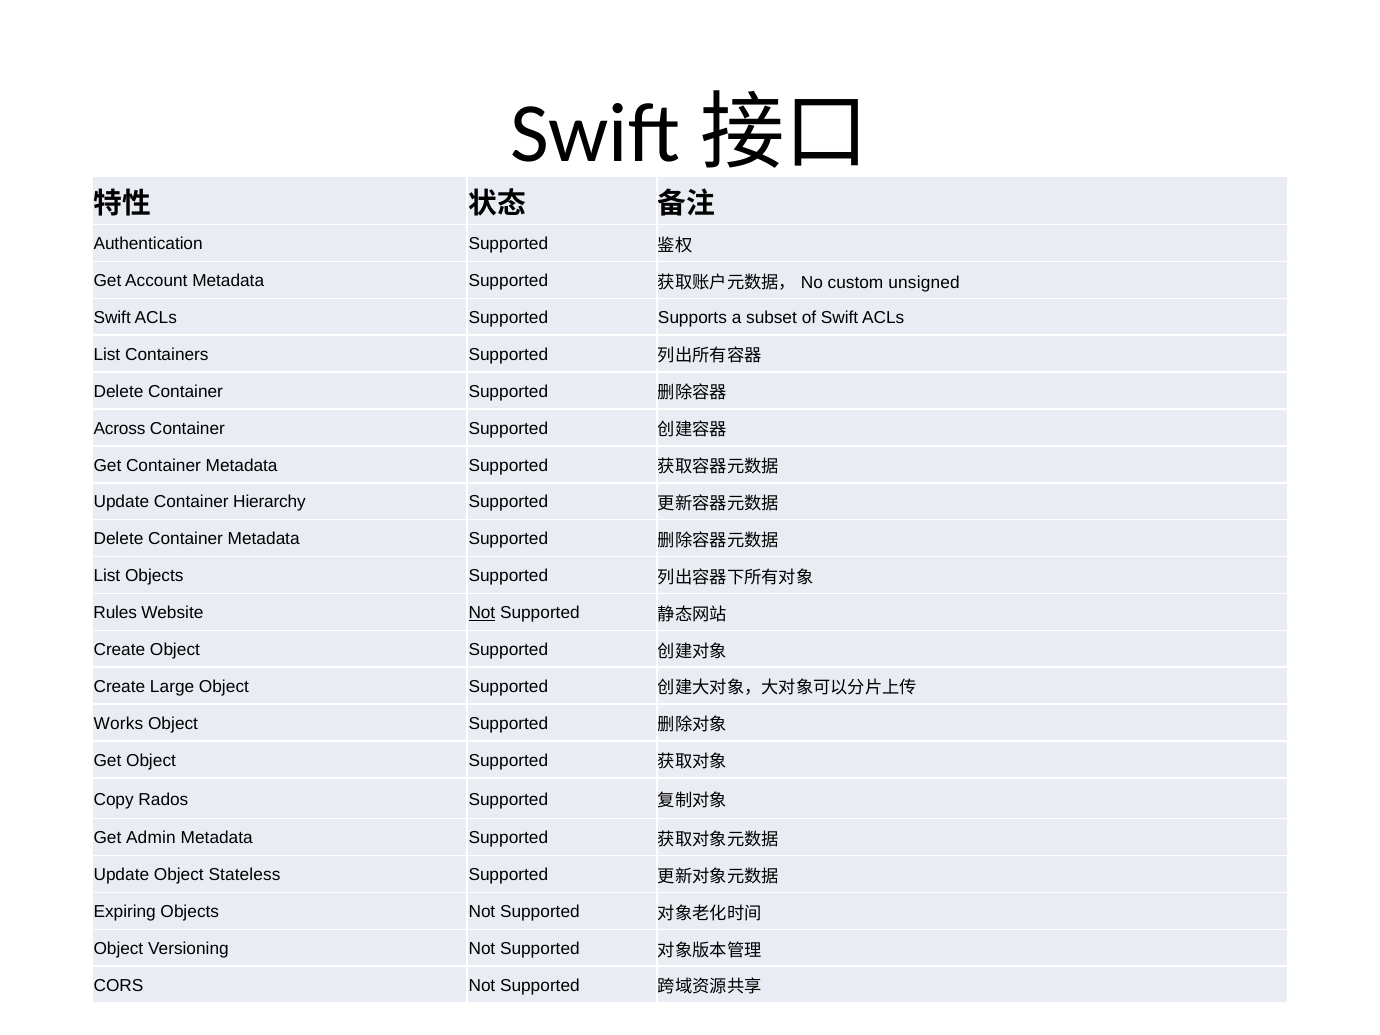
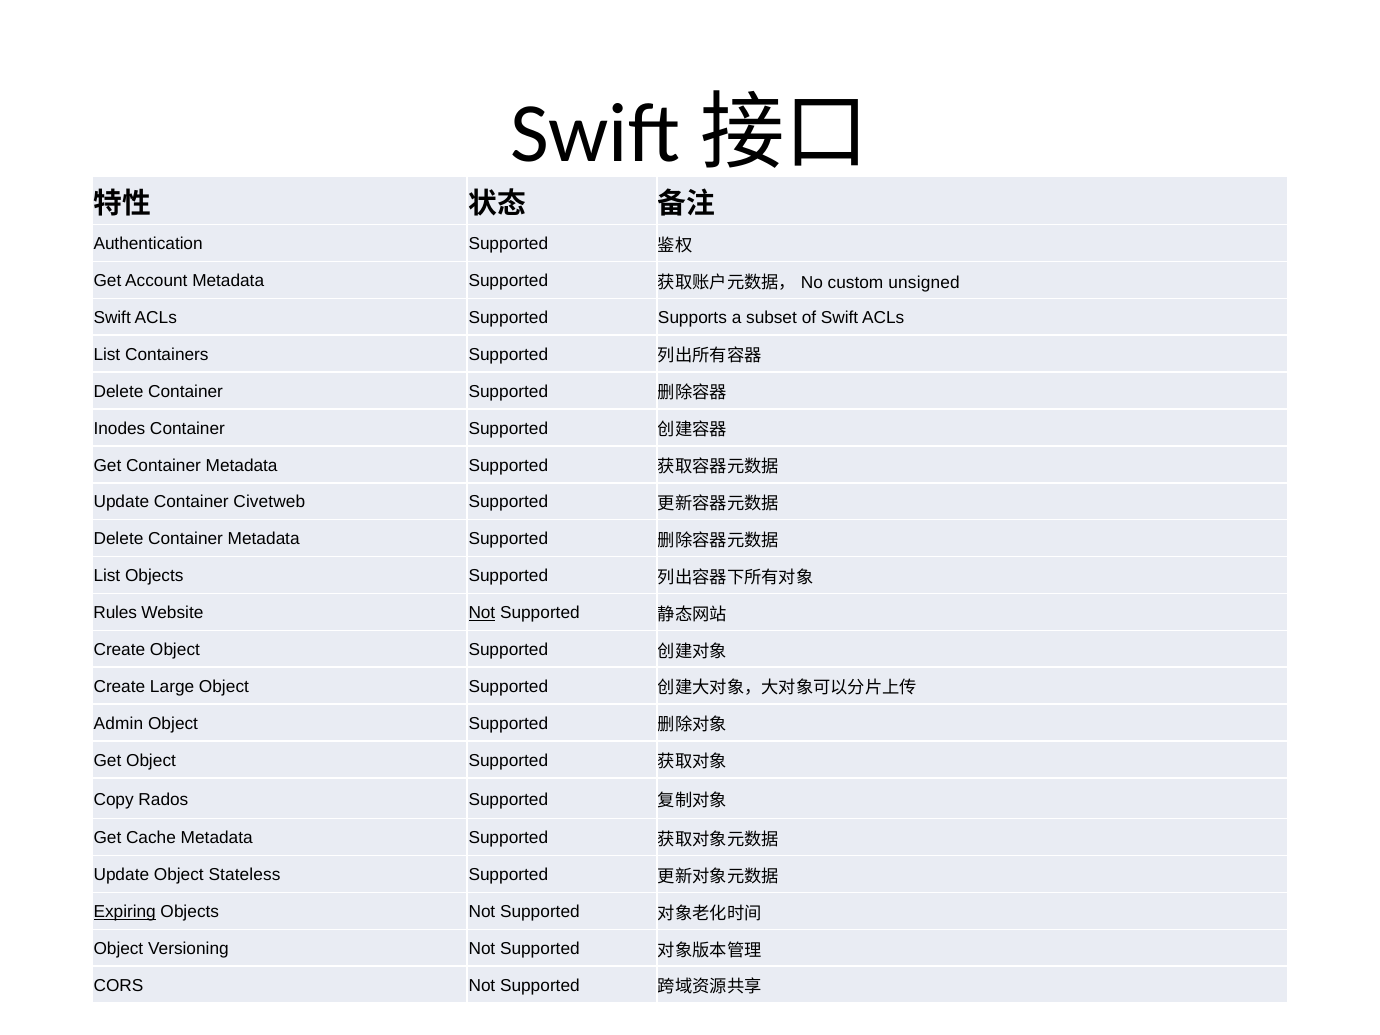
Across: Across -> Inodes
Hierarchy: Hierarchy -> Civetweb
Works: Works -> Admin
Admin: Admin -> Cache
Expiring underline: none -> present
